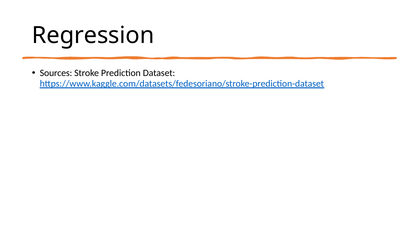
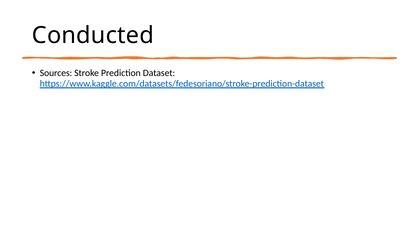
Regression: Regression -> Conducted
